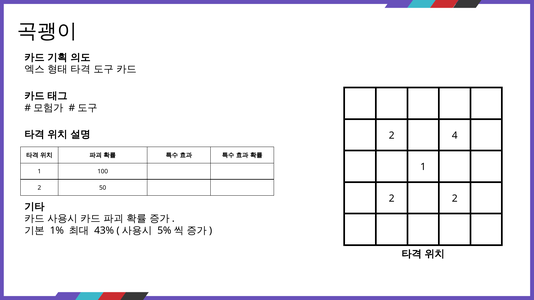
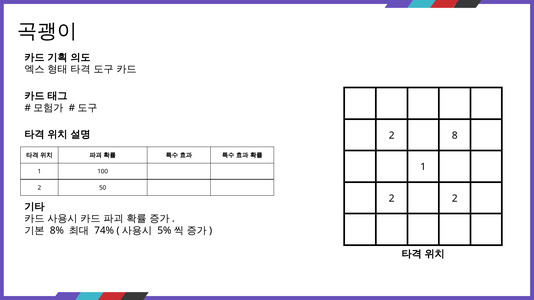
4: 4 -> 8
1%: 1% -> 8%
43%: 43% -> 74%
